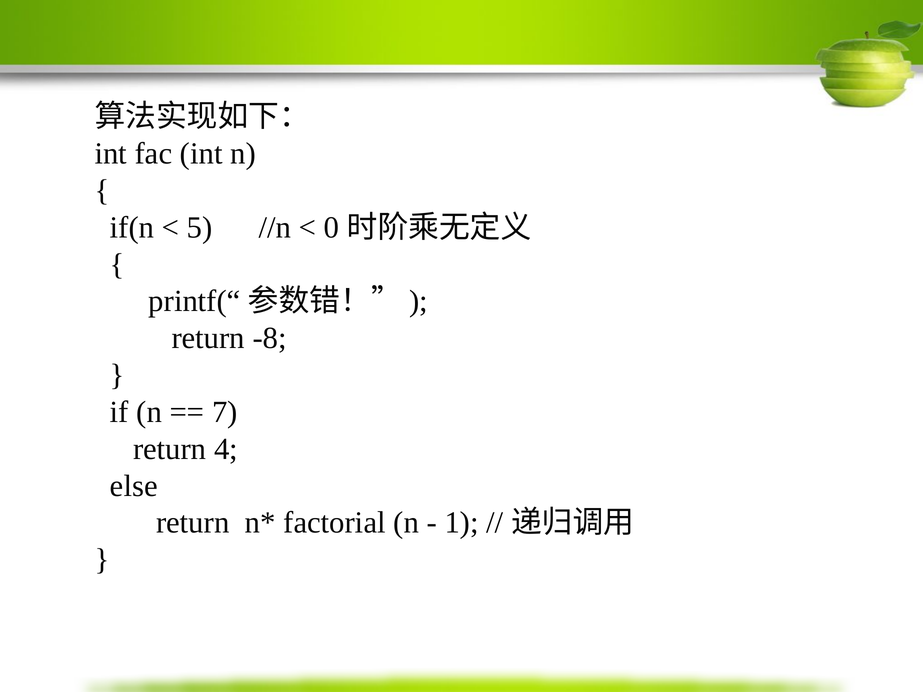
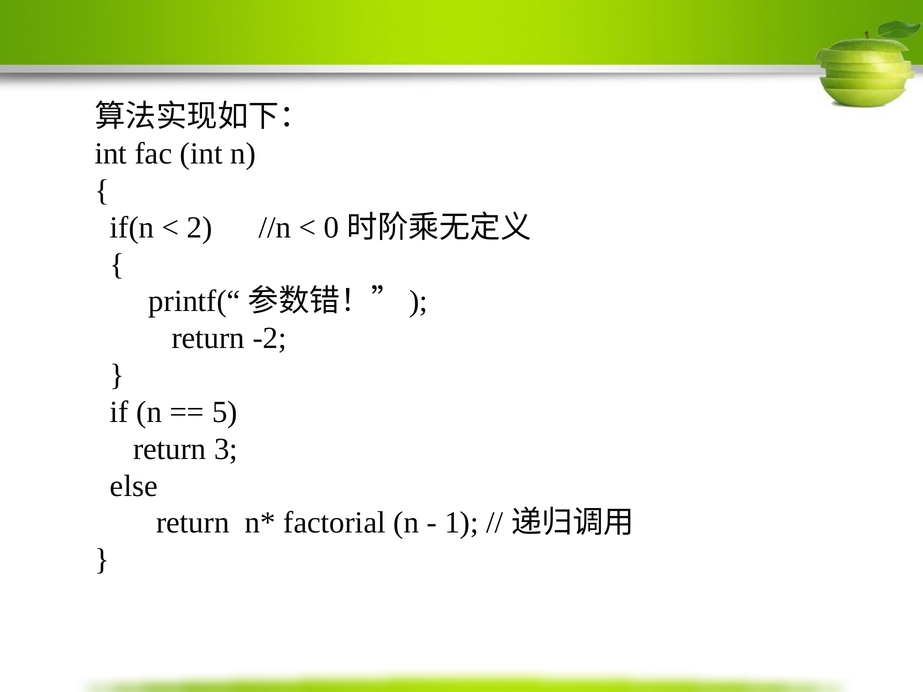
5: 5 -> 2
-8: -8 -> -2
7: 7 -> 5
4: 4 -> 3
